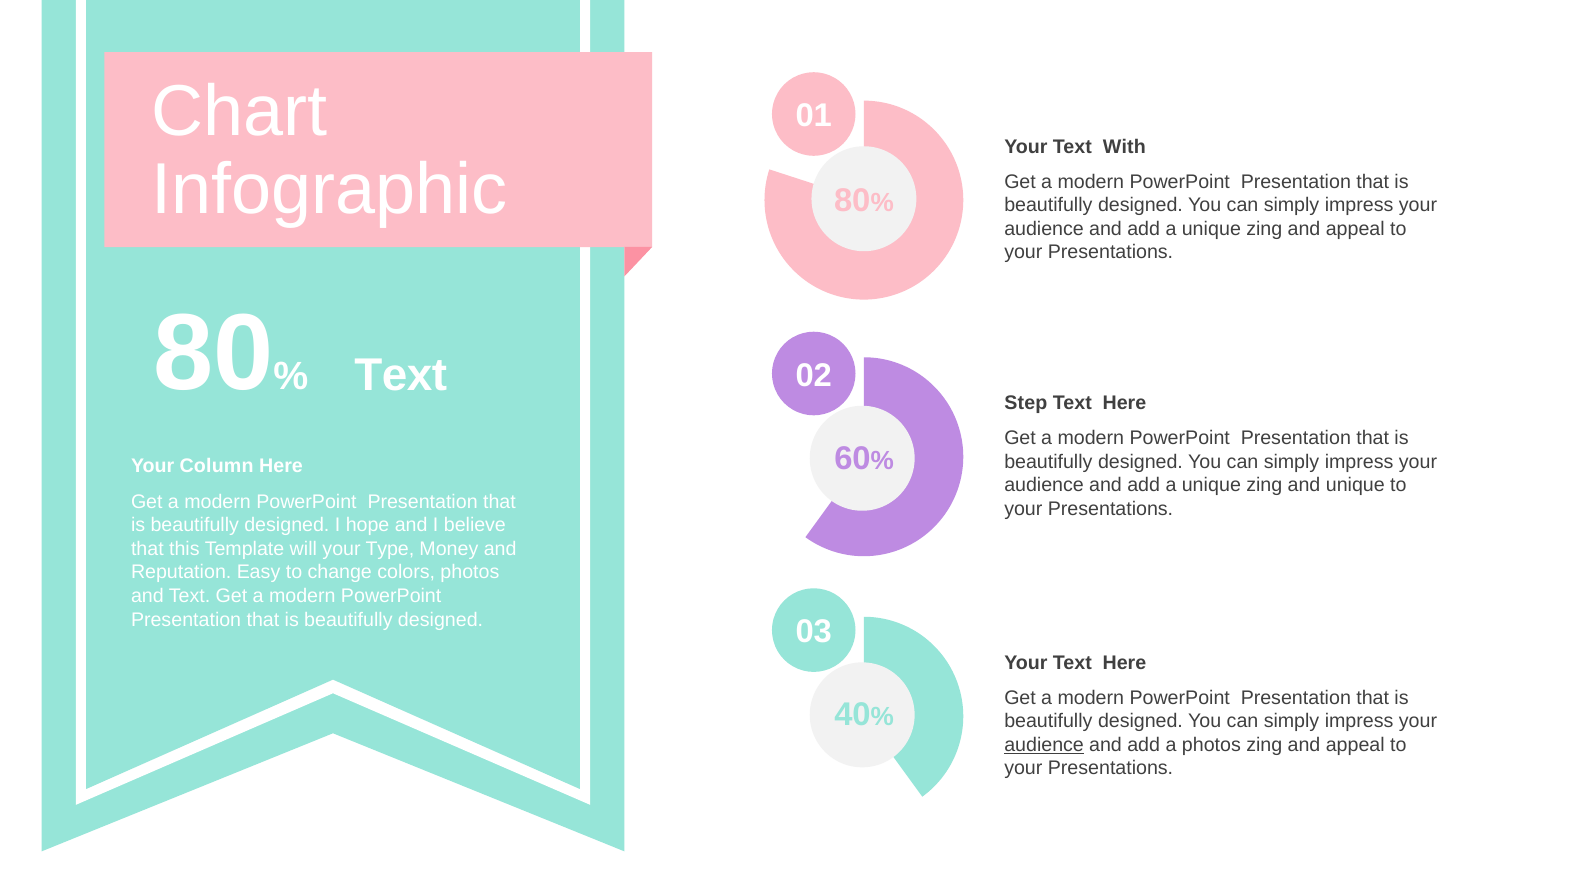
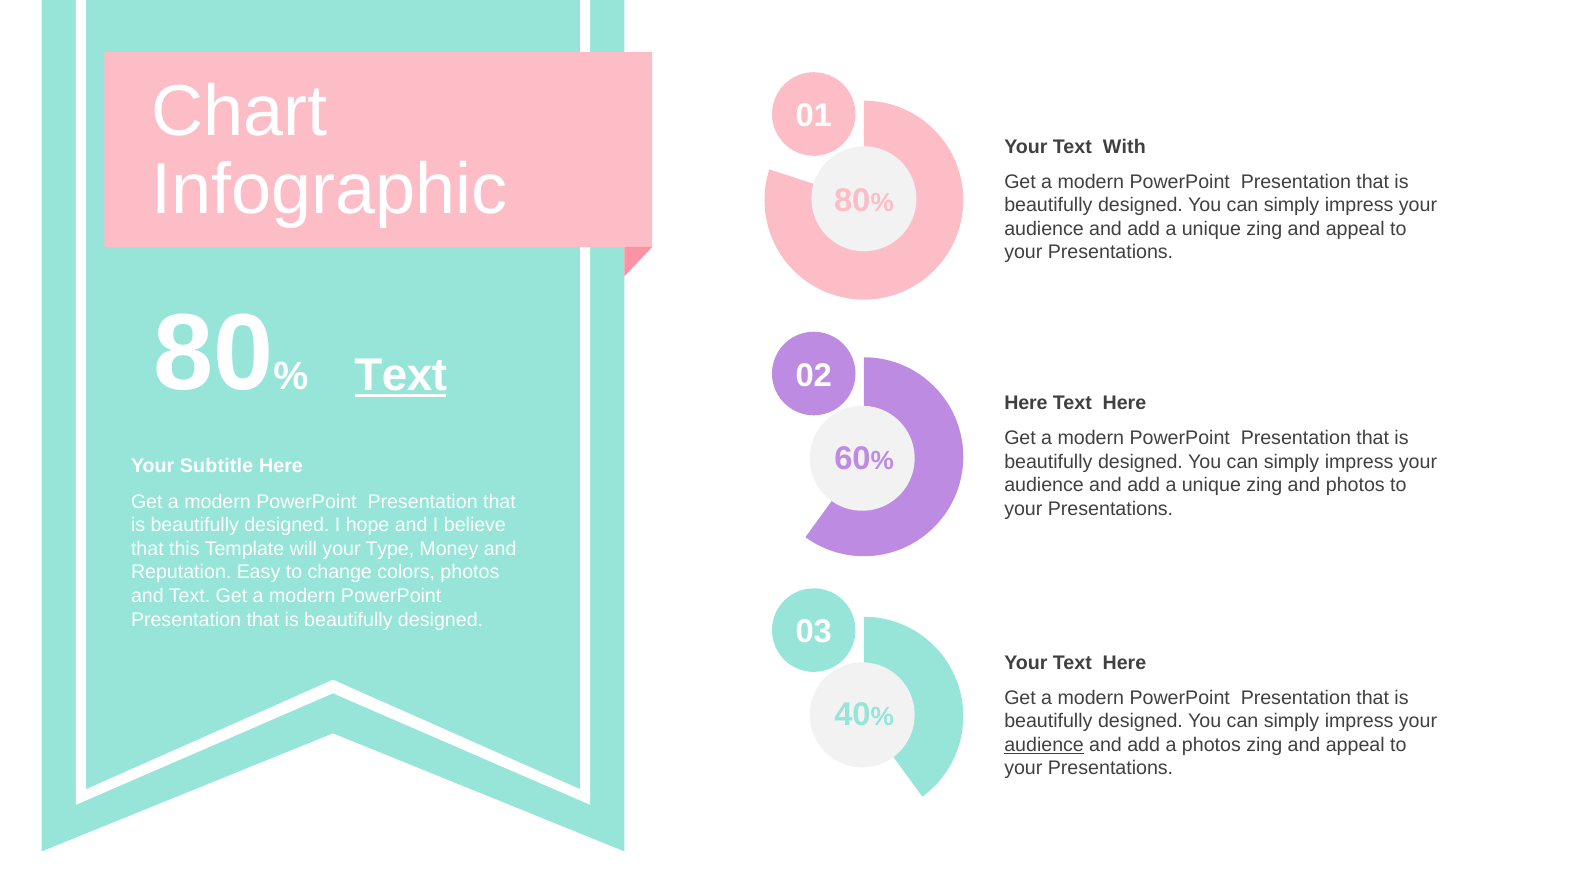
Text at (401, 375) underline: none -> present
Step at (1026, 403): Step -> Here
Column: Column -> Subtitle
and unique: unique -> photos
